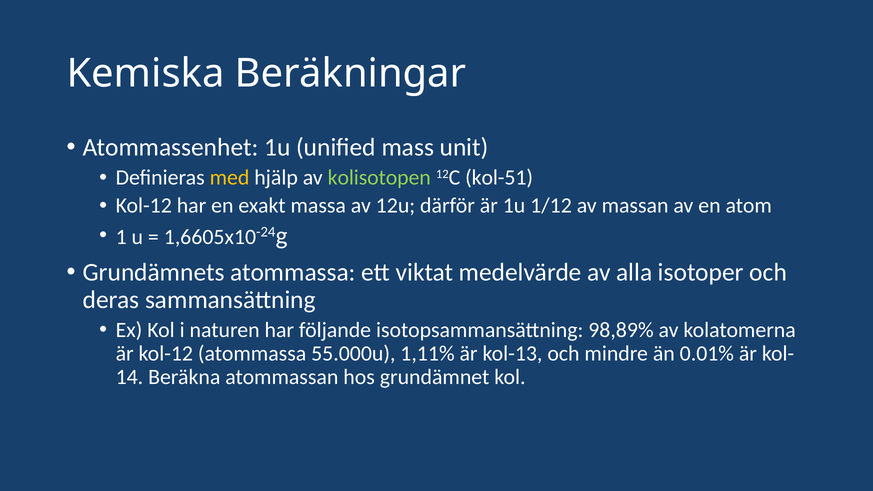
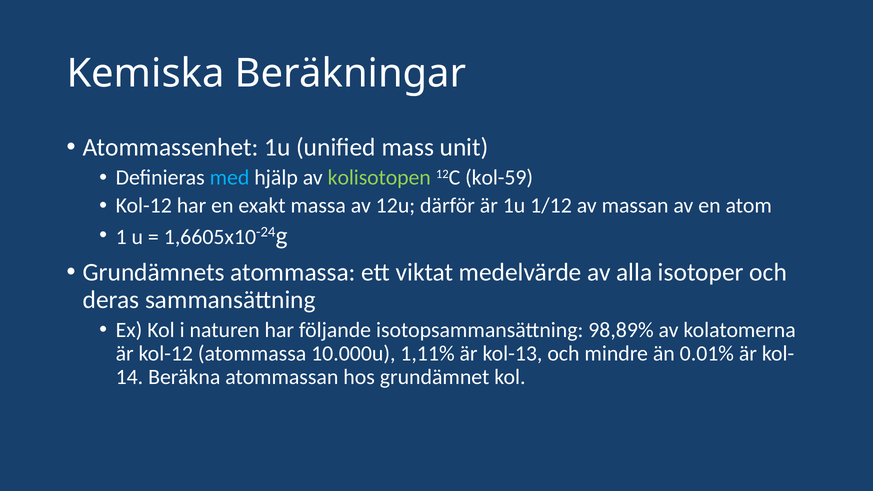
med colour: yellow -> light blue
kol-51: kol-51 -> kol-59
55.000u: 55.000u -> 10.000u
